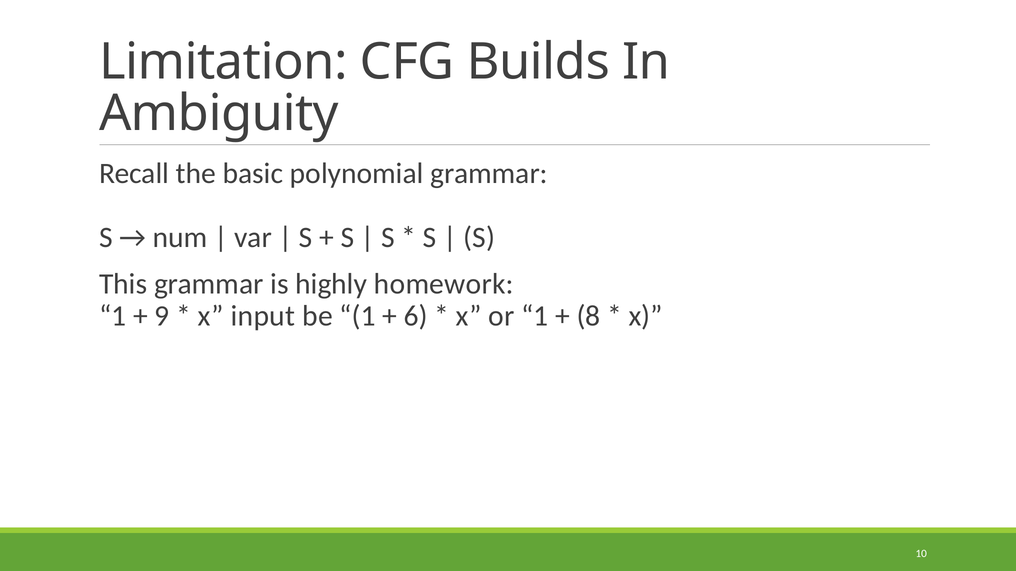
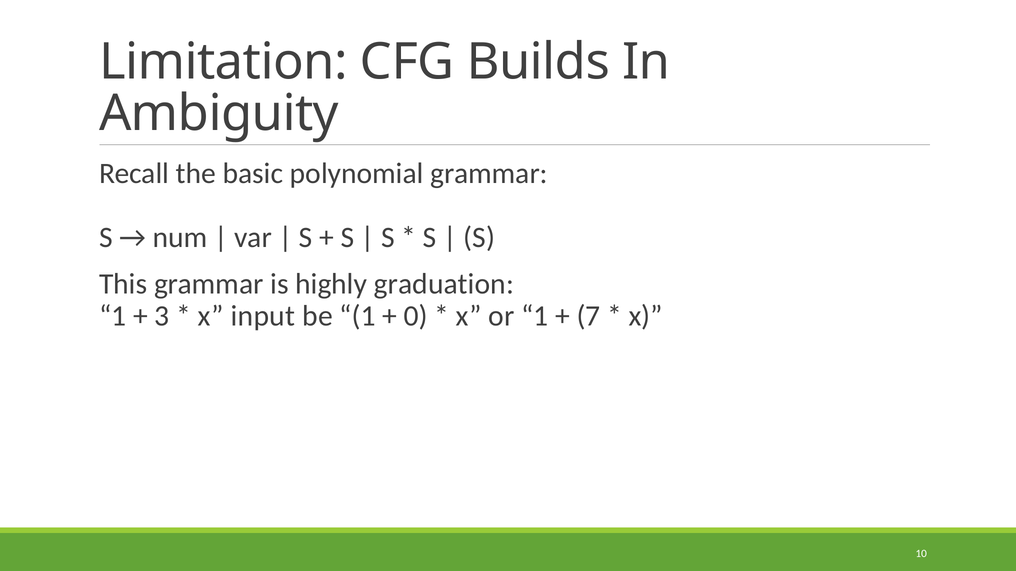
homework: homework -> graduation
9: 9 -> 3
6: 6 -> 0
8: 8 -> 7
